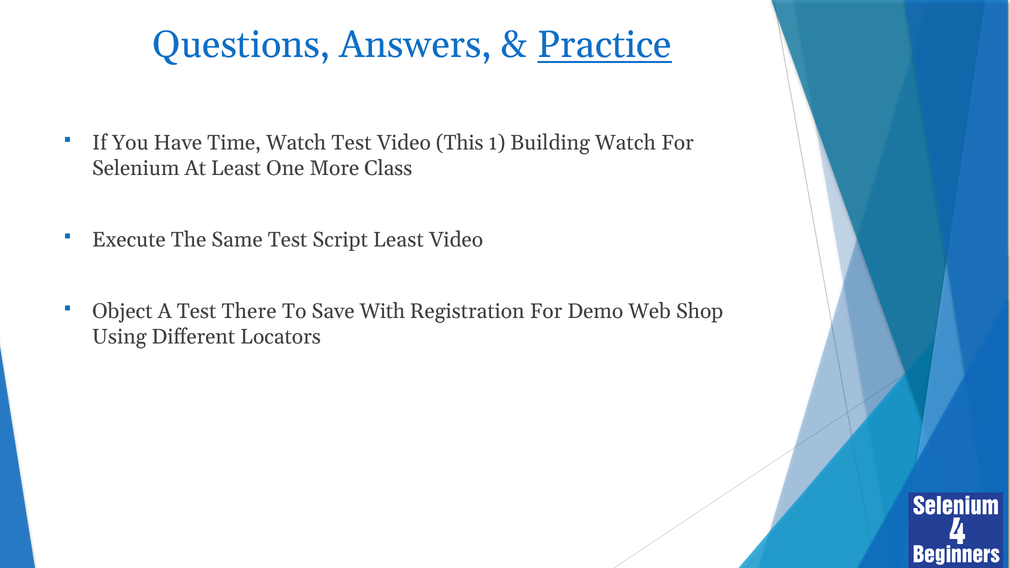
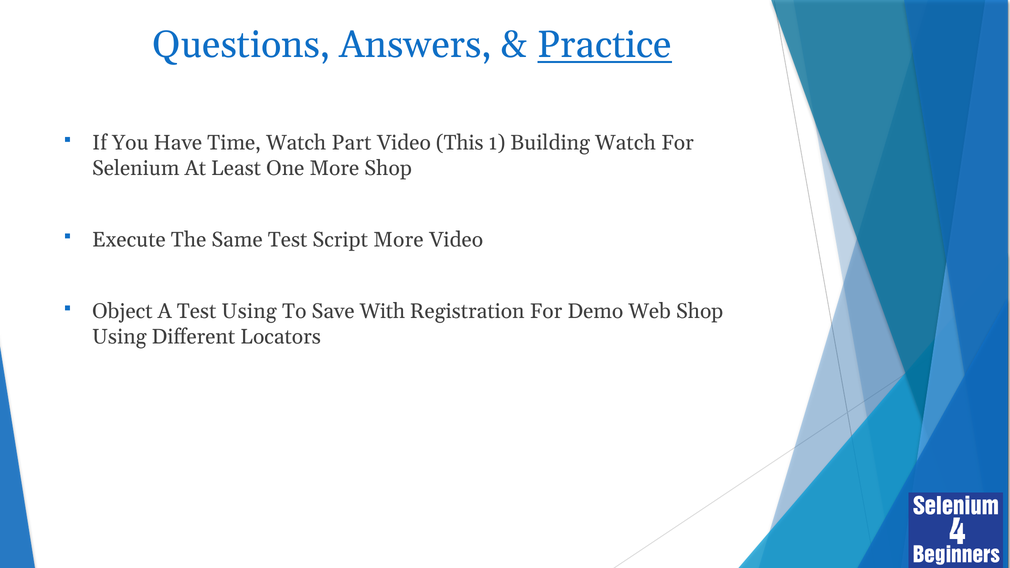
Watch Test: Test -> Part
More Class: Class -> Shop
Script Least: Least -> More
Test There: There -> Using
